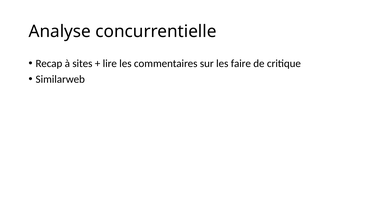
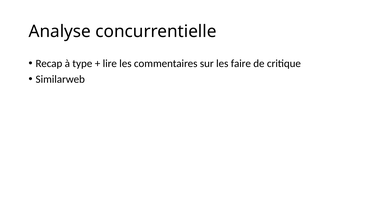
sites: sites -> type
